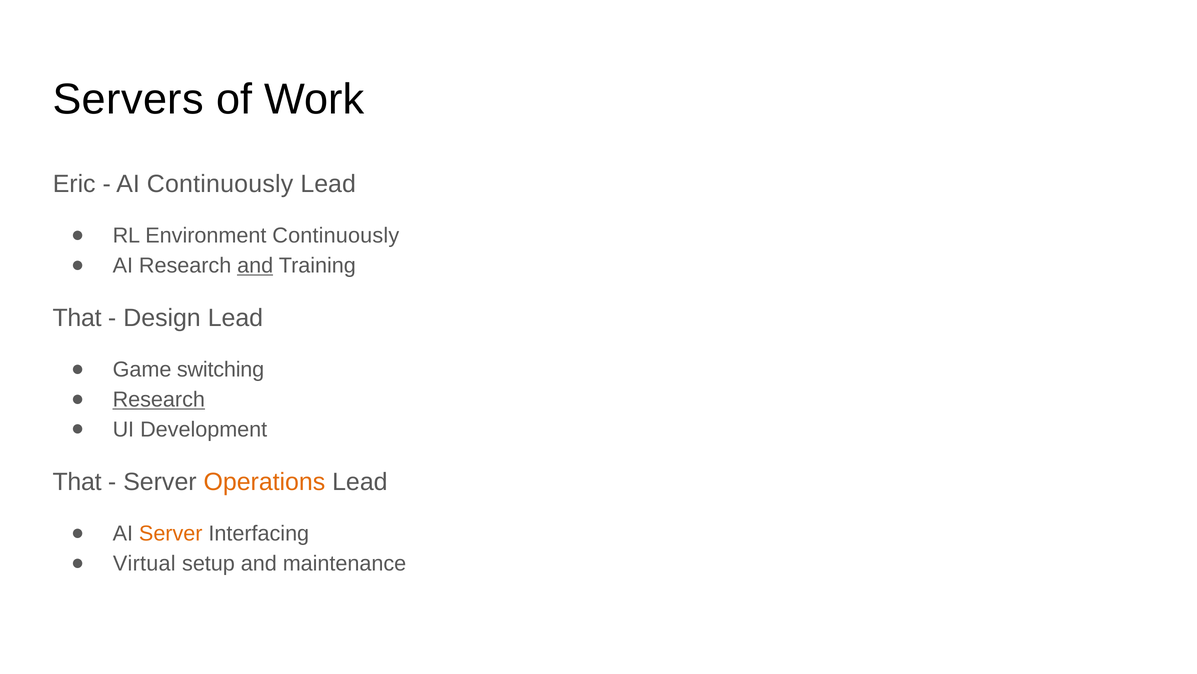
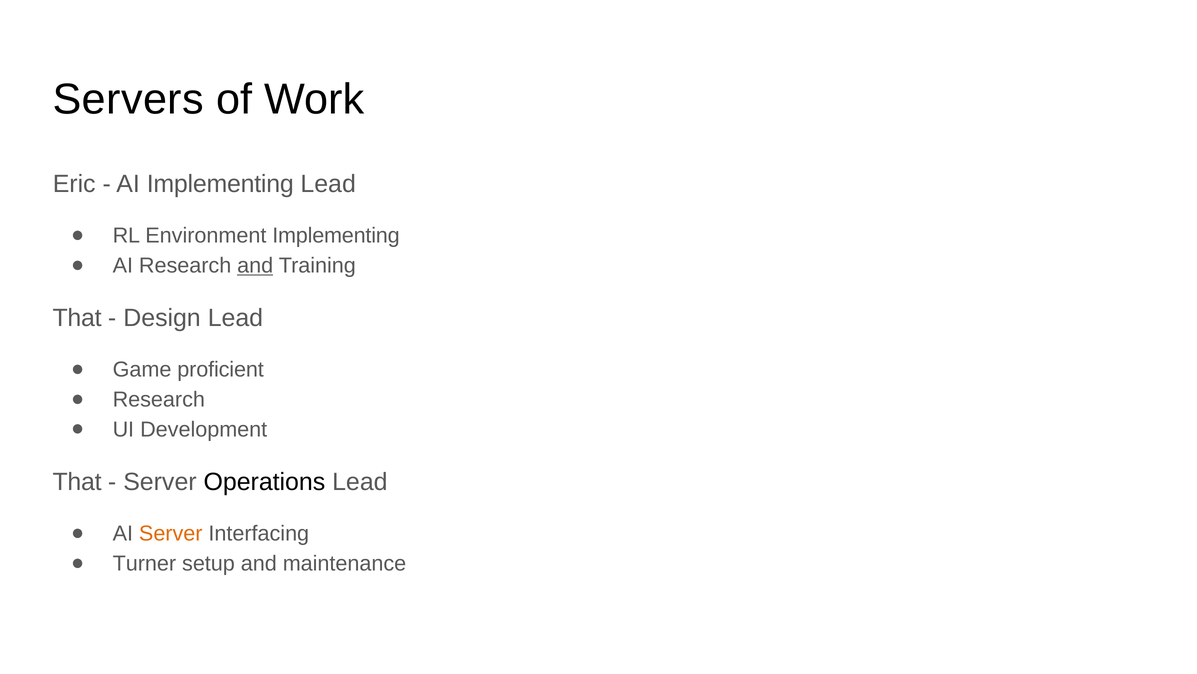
AI Continuously: Continuously -> Implementing
Environment Continuously: Continuously -> Implementing
switching: switching -> proficient
Research at (159, 399) underline: present -> none
Operations colour: orange -> black
Virtual: Virtual -> Turner
